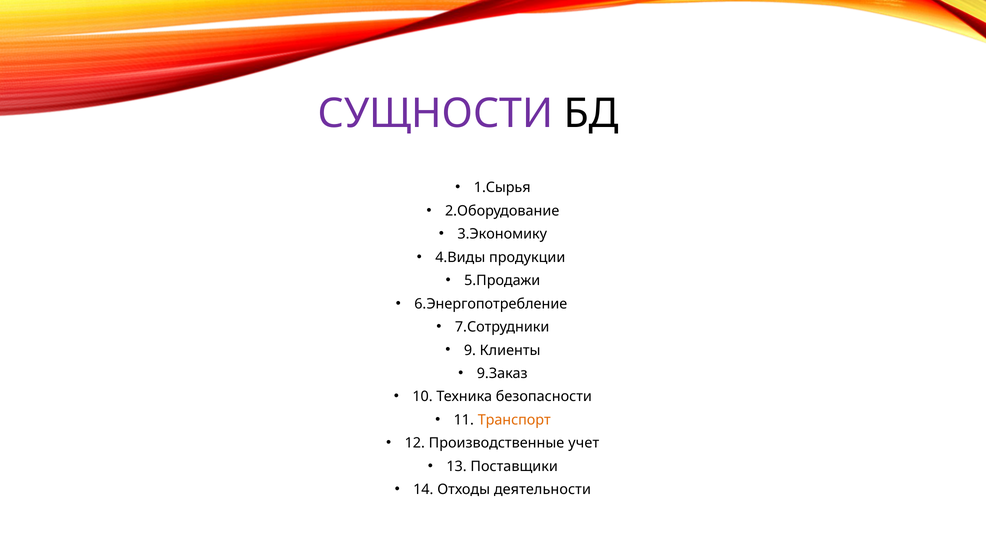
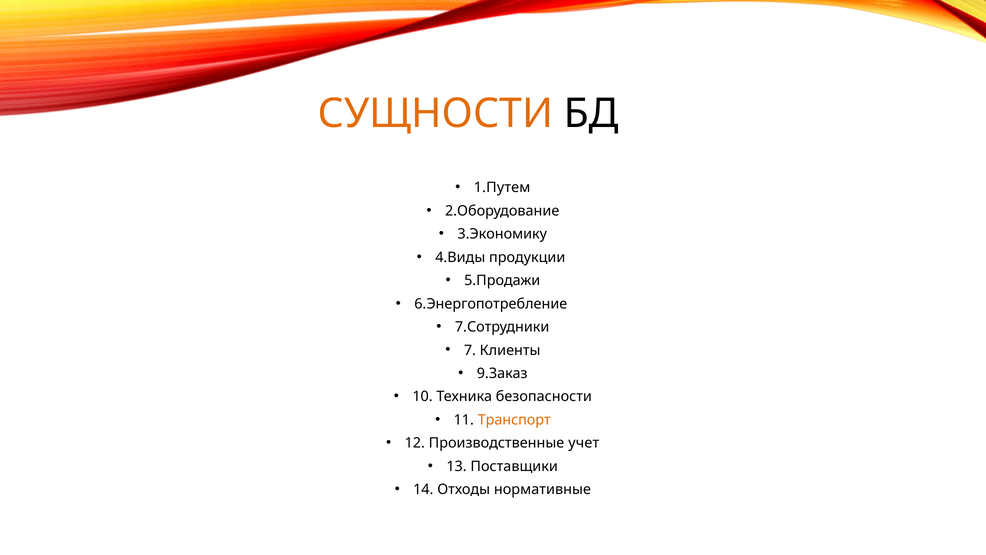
СУЩНОСТИ colour: purple -> orange
1.Сырья: 1.Сырья -> 1.Путем
9: 9 -> 7
деятельности: деятельности -> нормативные
